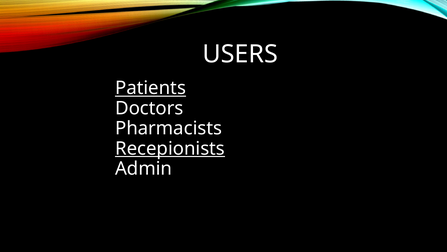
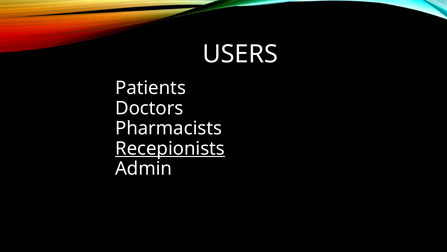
Patients underline: present -> none
